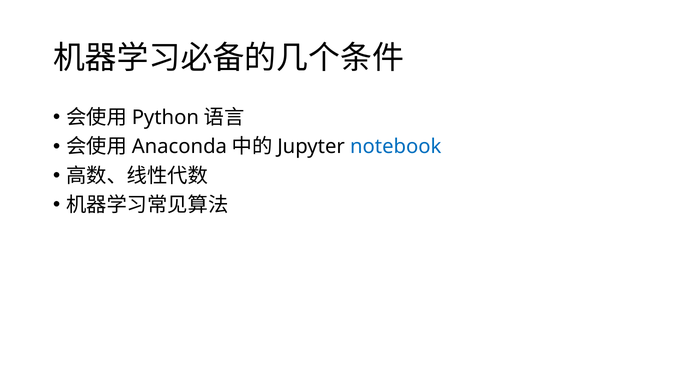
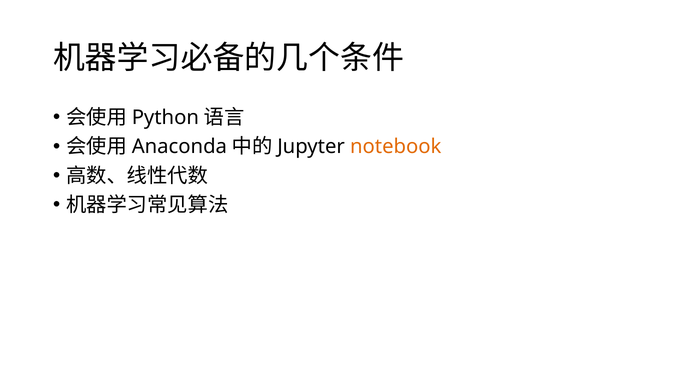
notebook colour: blue -> orange
